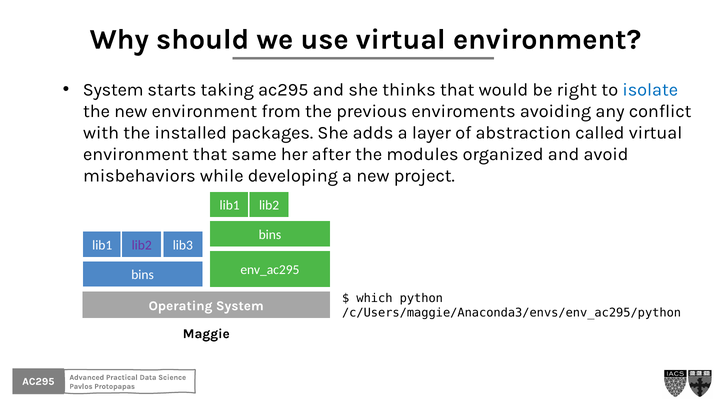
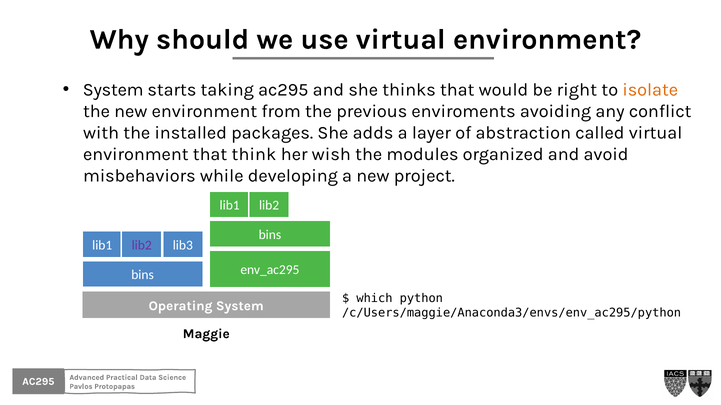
isolate colour: blue -> orange
same: same -> think
after: after -> wish
